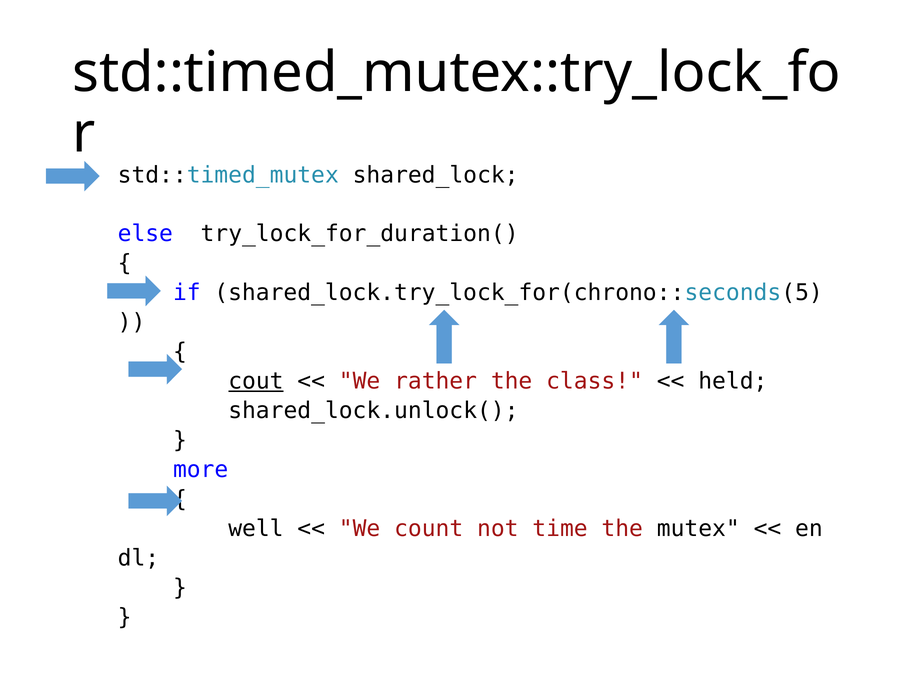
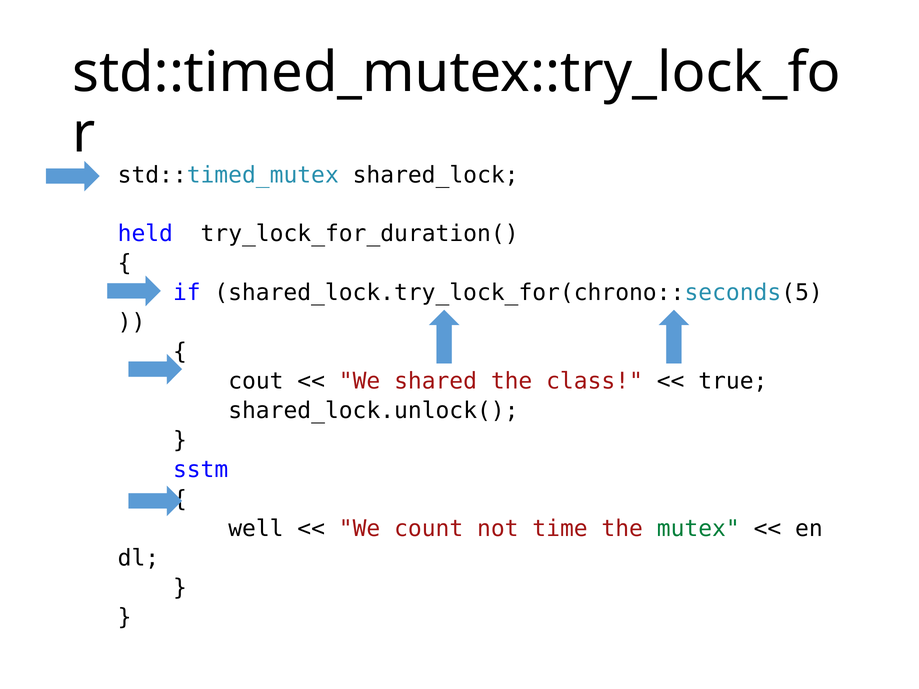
else: else -> held
cout underline: present -> none
rather: rather -> shared
held: held -> true
more: more -> sstm
mutex colour: black -> green
